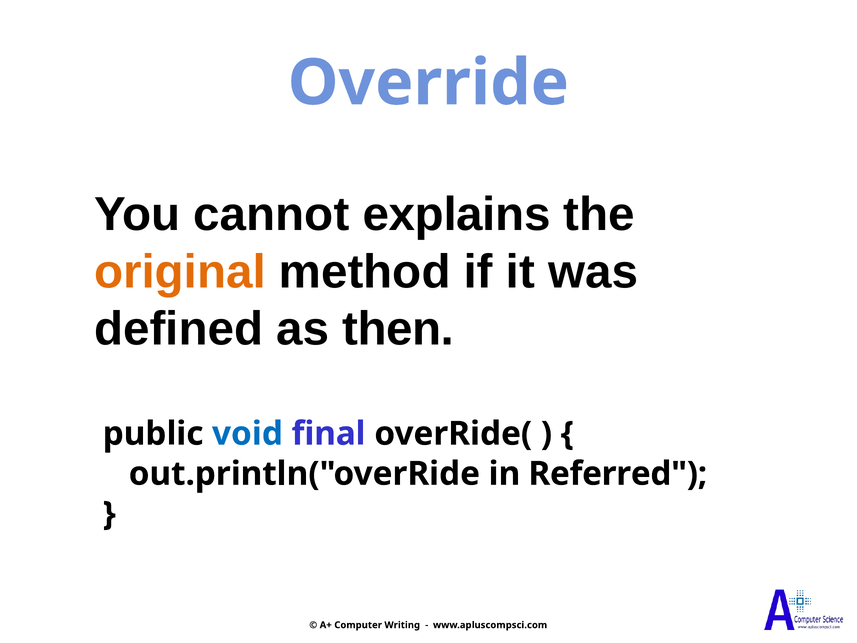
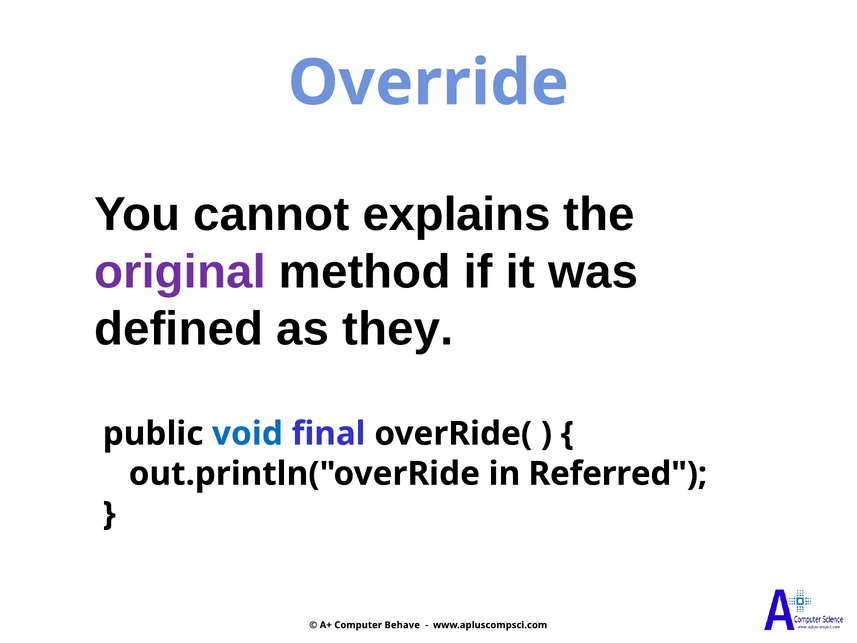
original colour: orange -> purple
then: then -> they
Writing: Writing -> Behave
